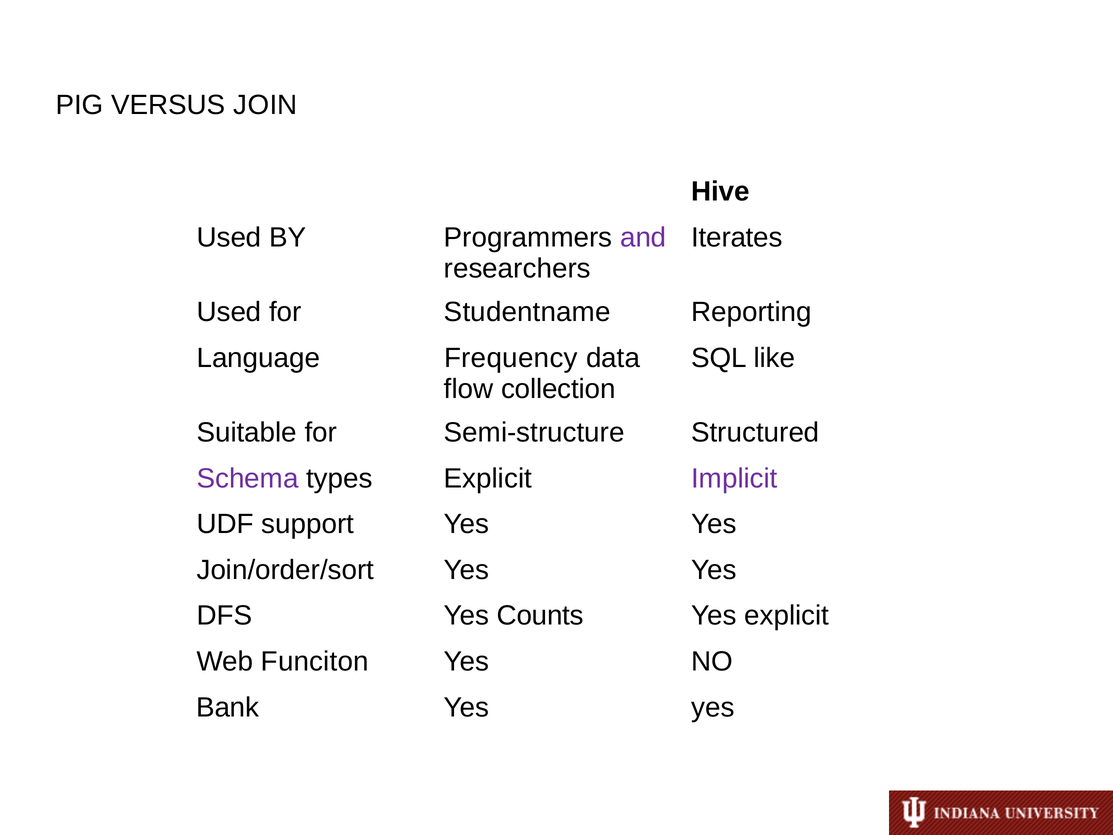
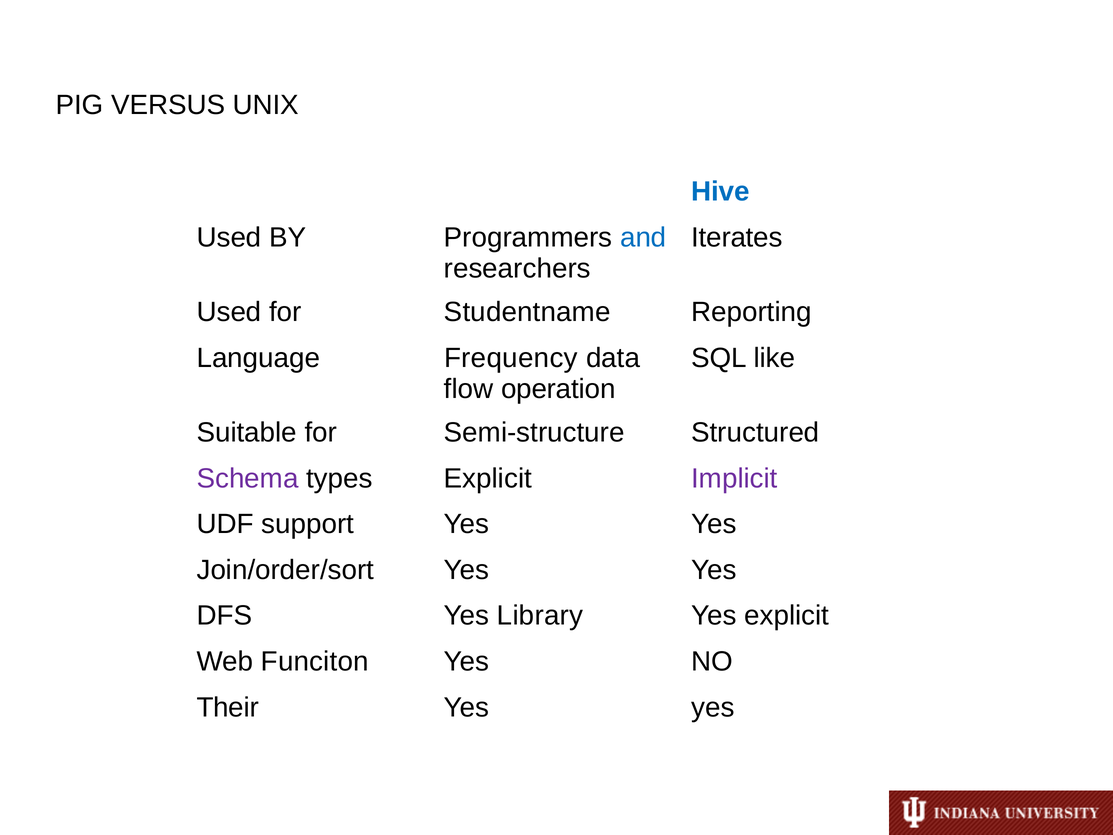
JOIN: JOIN -> UNIX
Hive colour: black -> blue
and colour: purple -> blue
collection: collection -> operation
Counts: Counts -> Library
Bank: Bank -> Their
